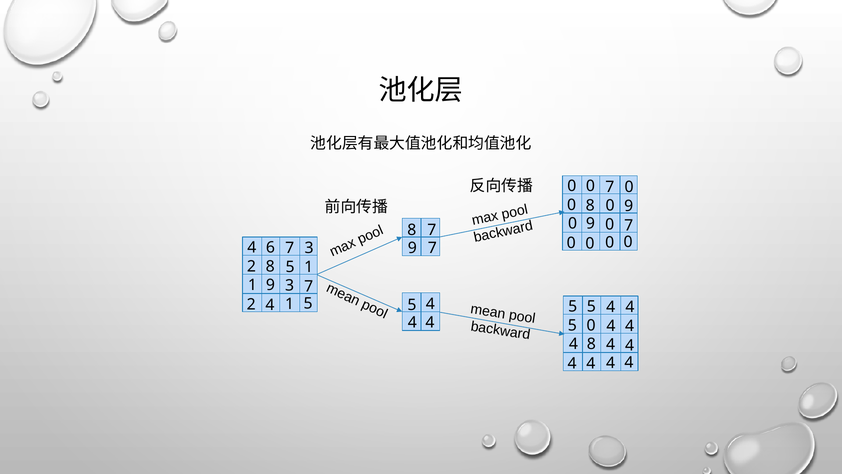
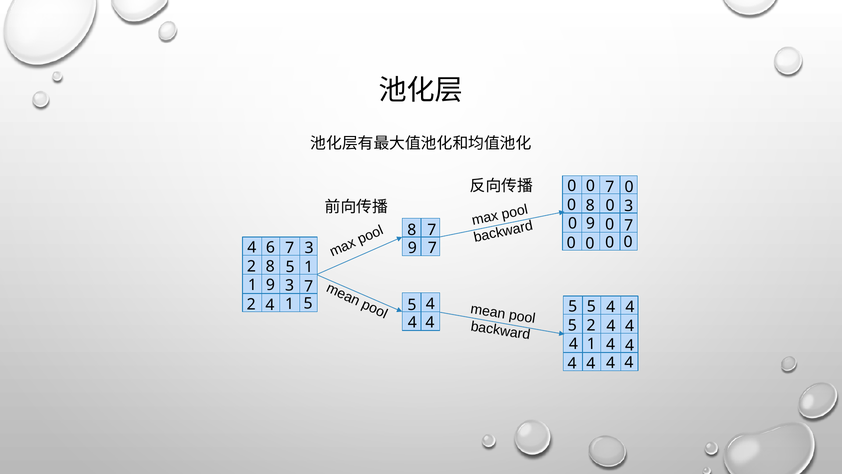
8 0 9: 9 -> 3
5 0: 0 -> 2
4 8: 8 -> 1
